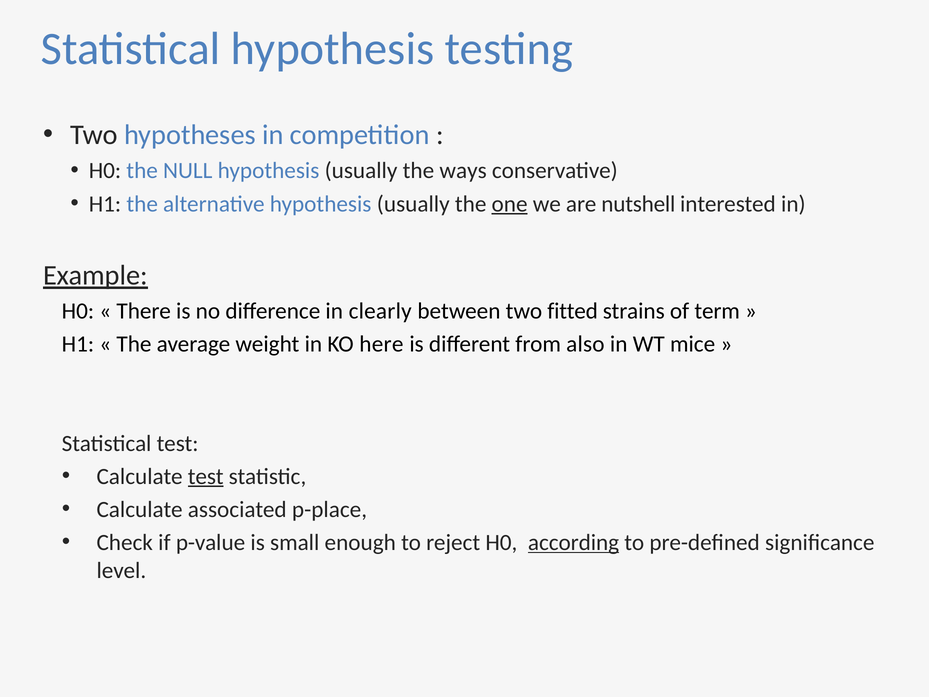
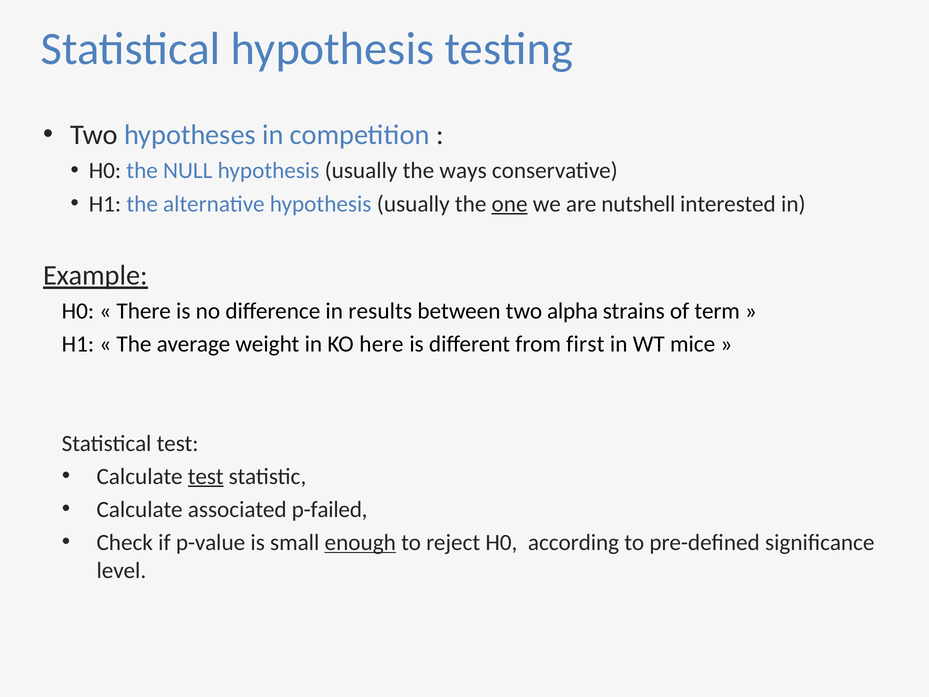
clearly: clearly -> results
fitted: fitted -> alpha
also: also -> first
p-place: p-place -> p-failed
enough underline: none -> present
according underline: present -> none
